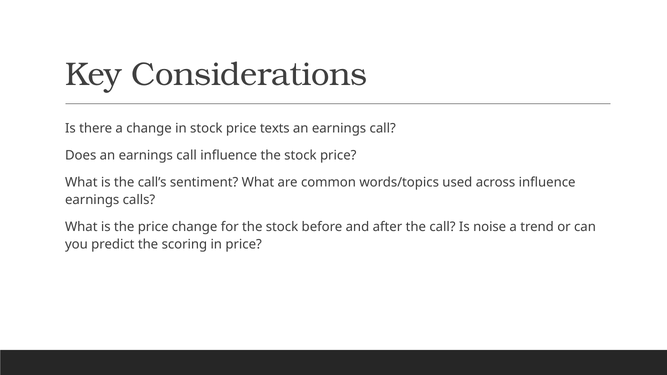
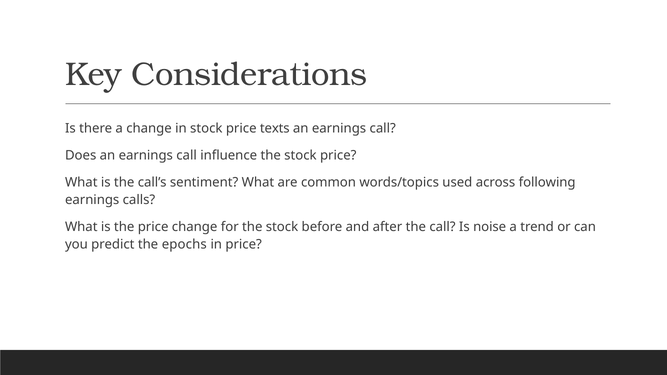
across influence: influence -> following
scoring: scoring -> epochs
